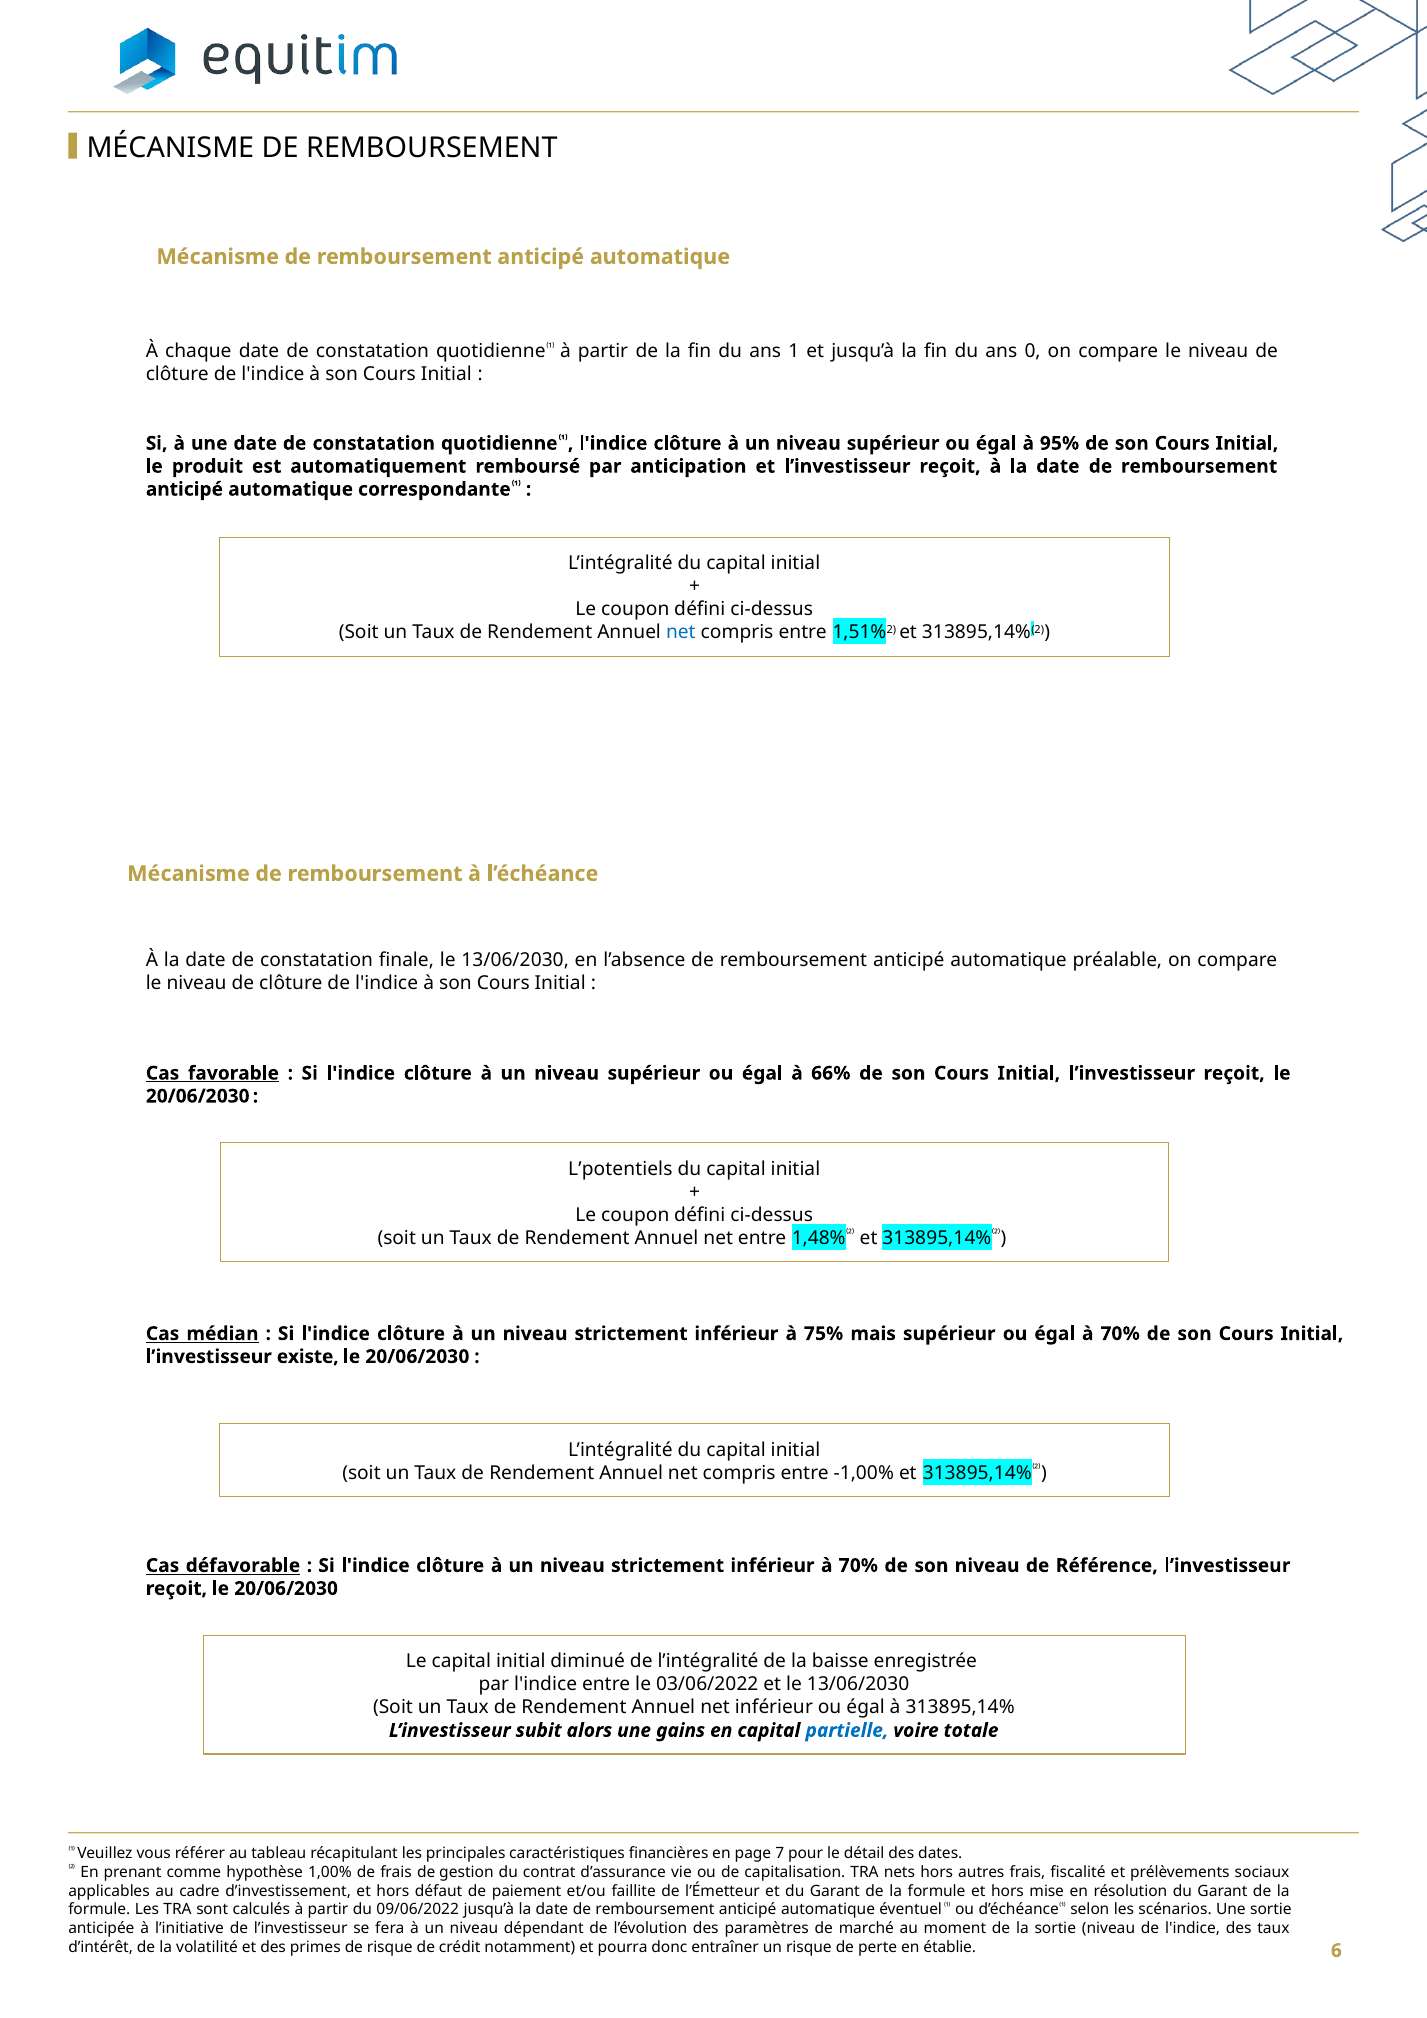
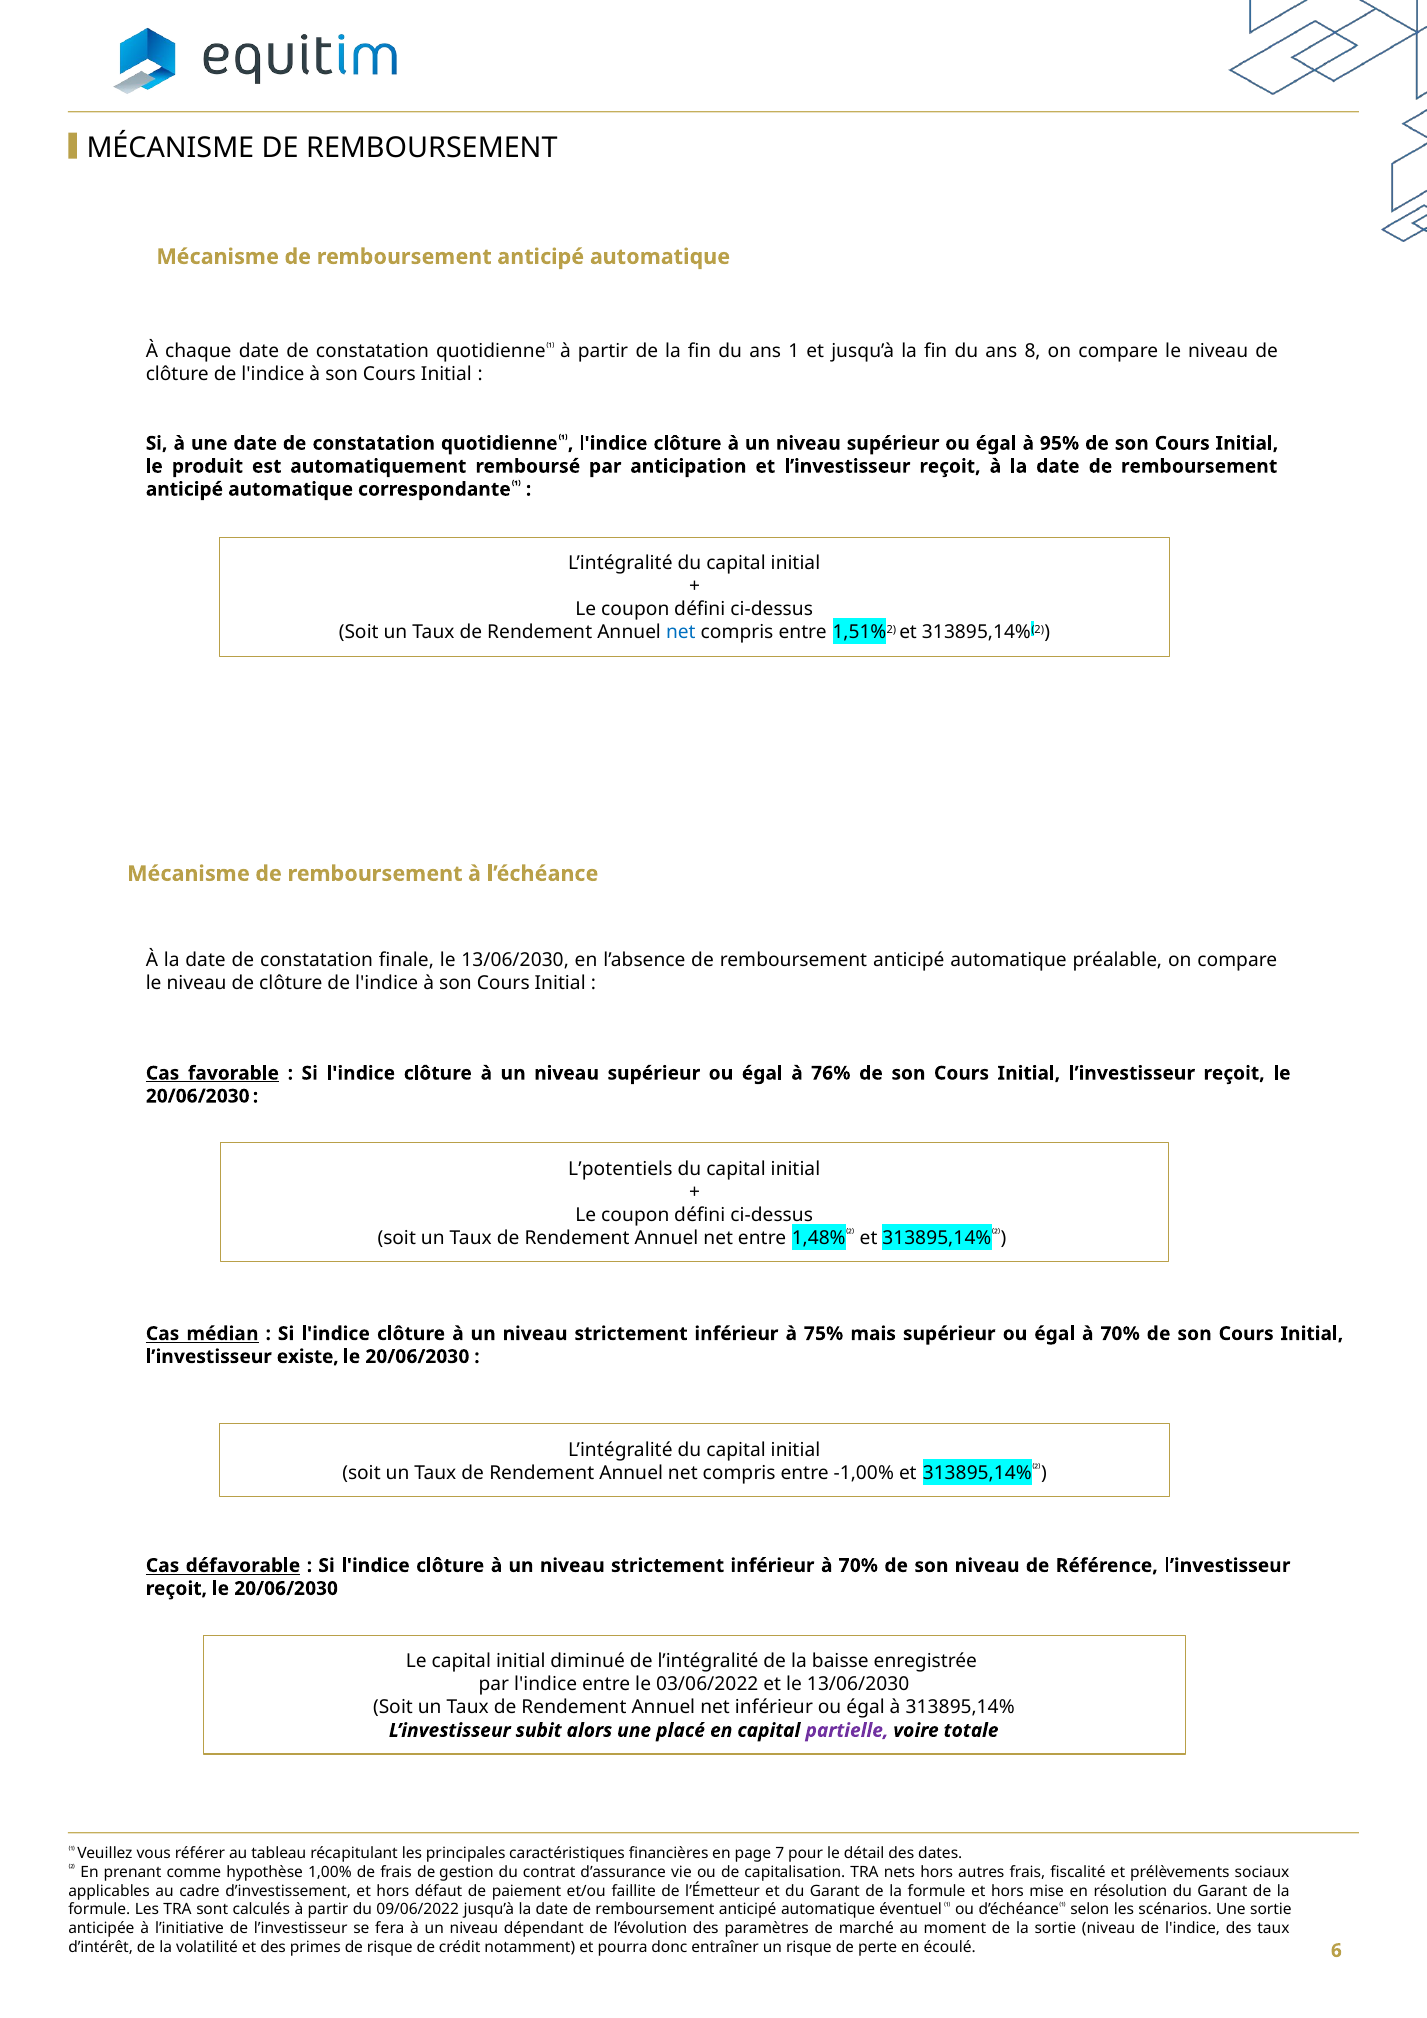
0: 0 -> 8
66%: 66% -> 76%
gains: gains -> placé
partielle colour: blue -> purple
établie: établie -> écoulé
